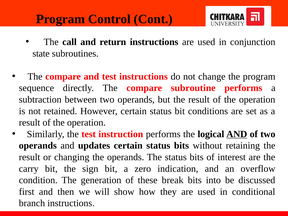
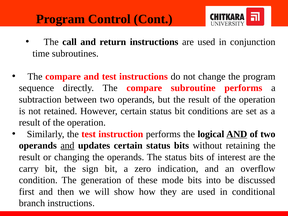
state: state -> time
and at (67, 146) underline: none -> present
break: break -> mode
